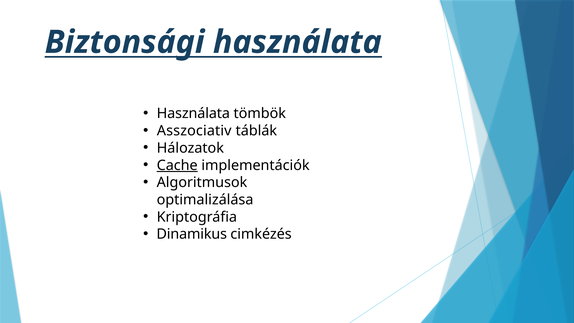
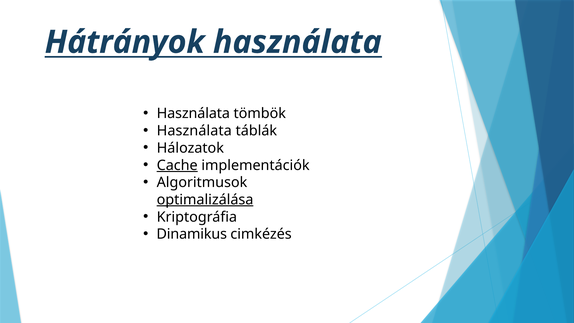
Biztonsági: Biztonsági -> Hátrányok
Asszociativ at (194, 131): Asszociativ -> Használata
optimalizálása underline: none -> present
